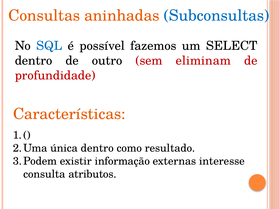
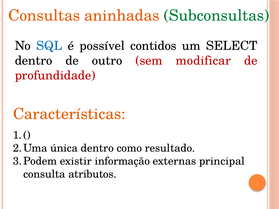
Subconsultas colour: blue -> green
fazemos: fazemos -> contidos
eliminam: eliminam -> modificar
interesse: interesse -> principal
